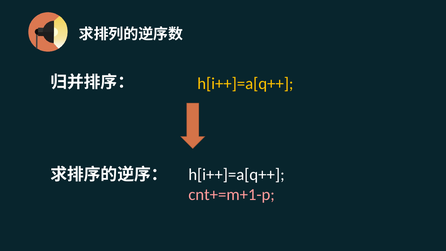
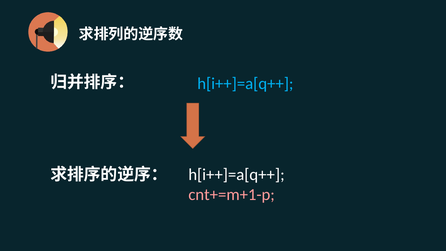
h[i++]=a[q++ at (245, 84) colour: yellow -> light blue
